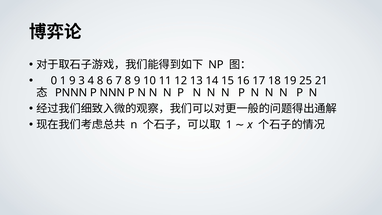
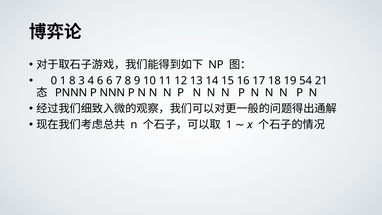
1 9: 9 -> 8
4 8: 8 -> 6
25: 25 -> 54
